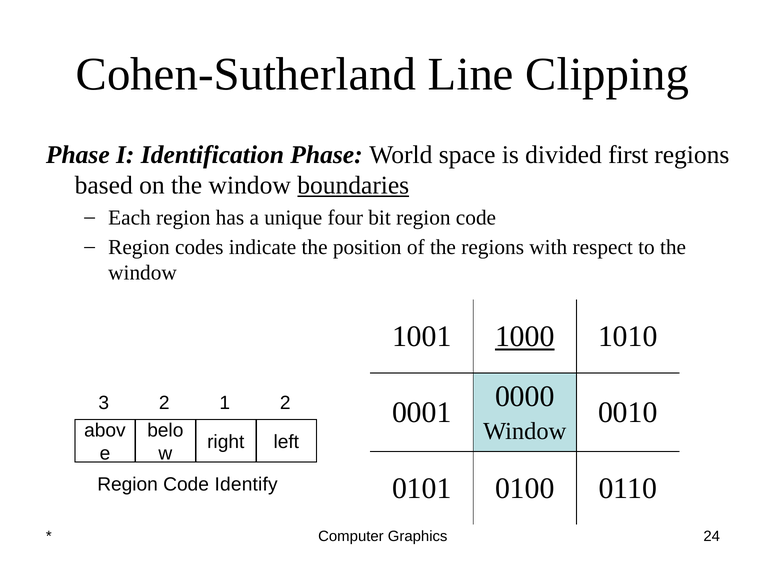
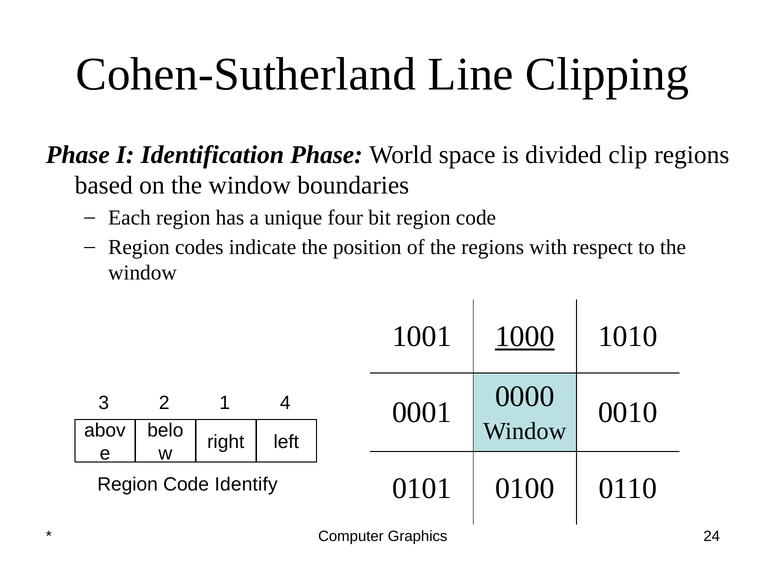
first: first -> clip
boundaries underline: present -> none
1 2: 2 -> 4
